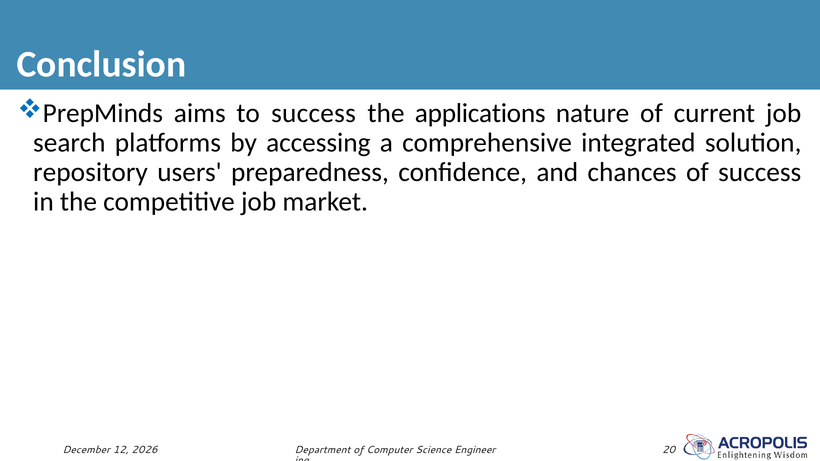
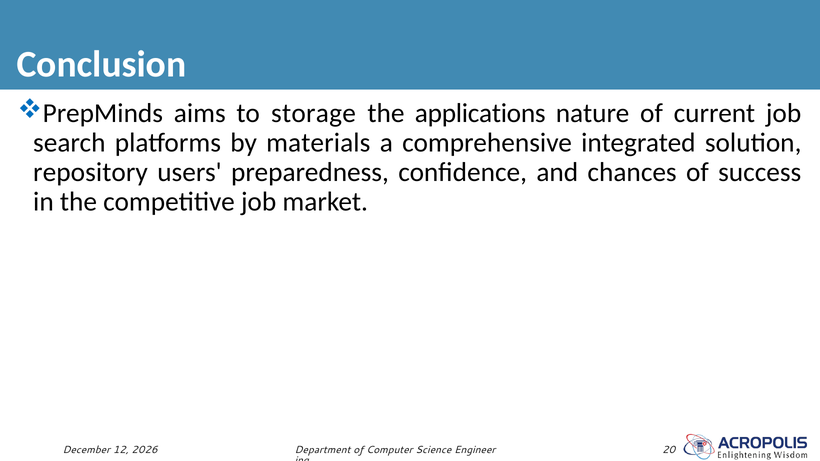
to success: success -> storage
accessing: accessing -> materials
